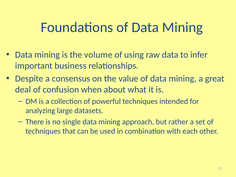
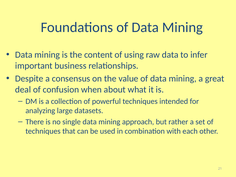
volume: volume -> content
